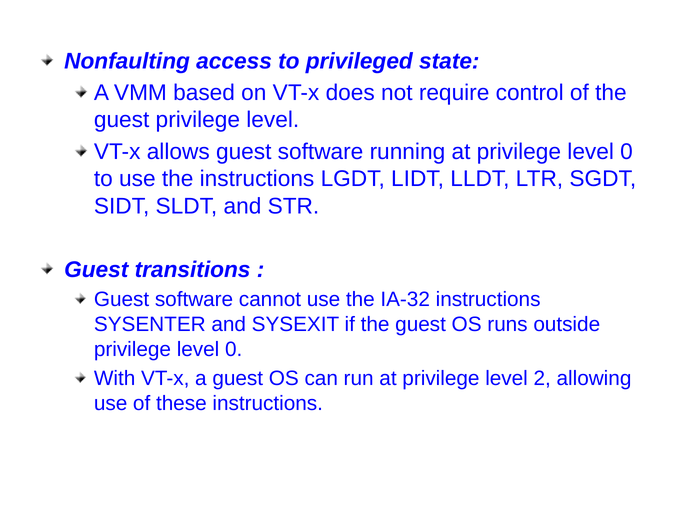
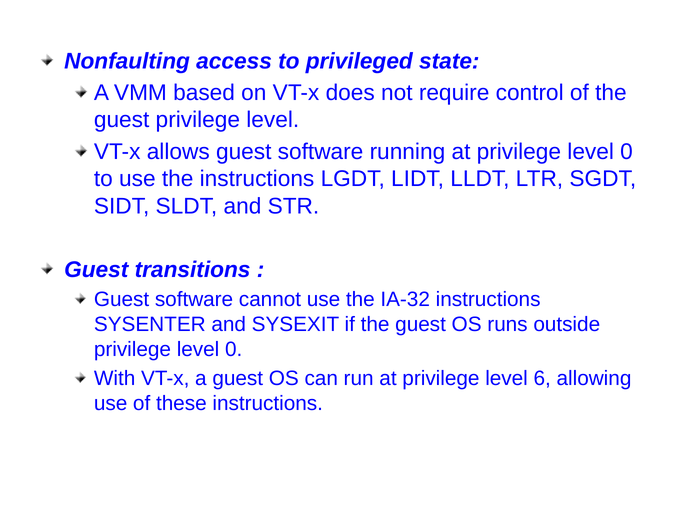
2: 2 -> 6
